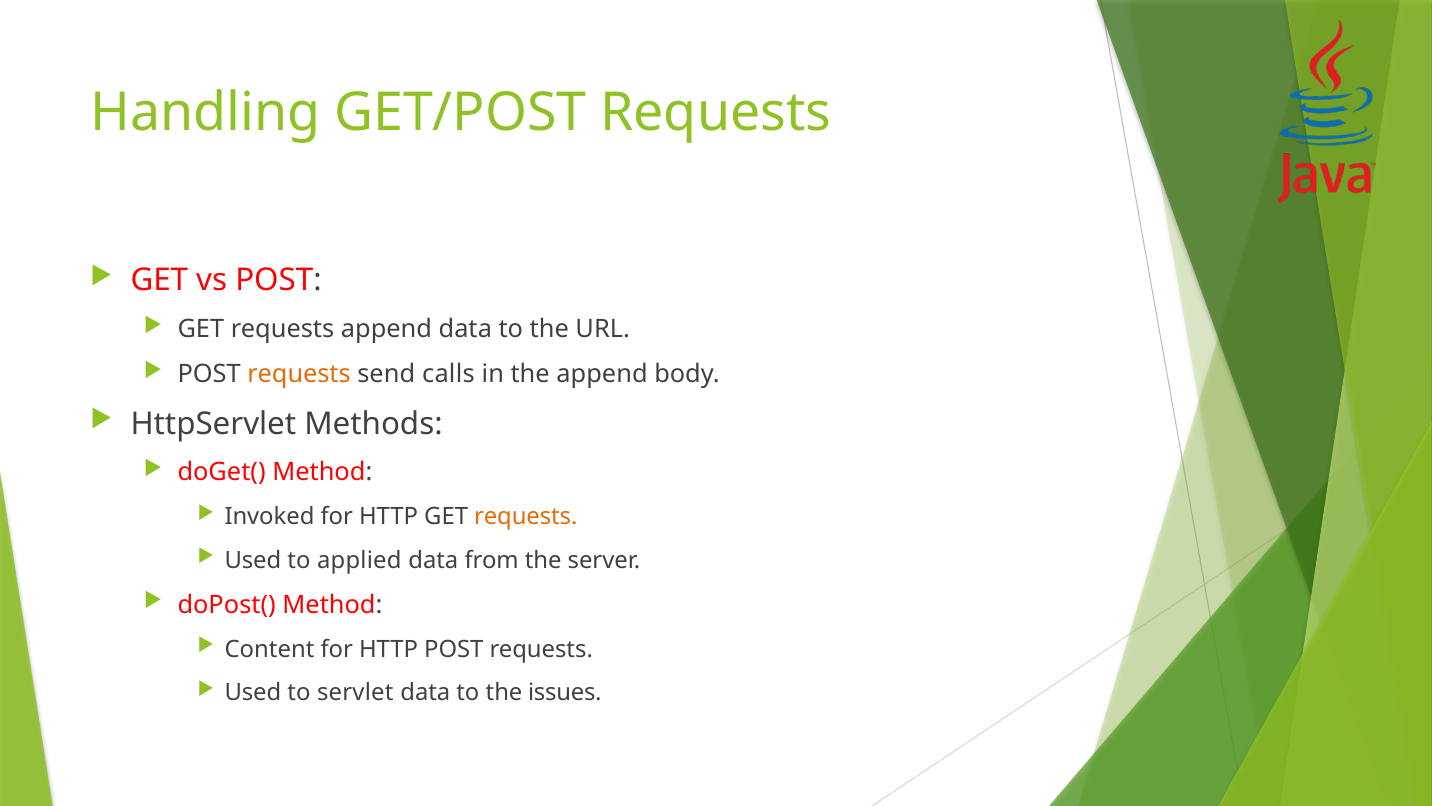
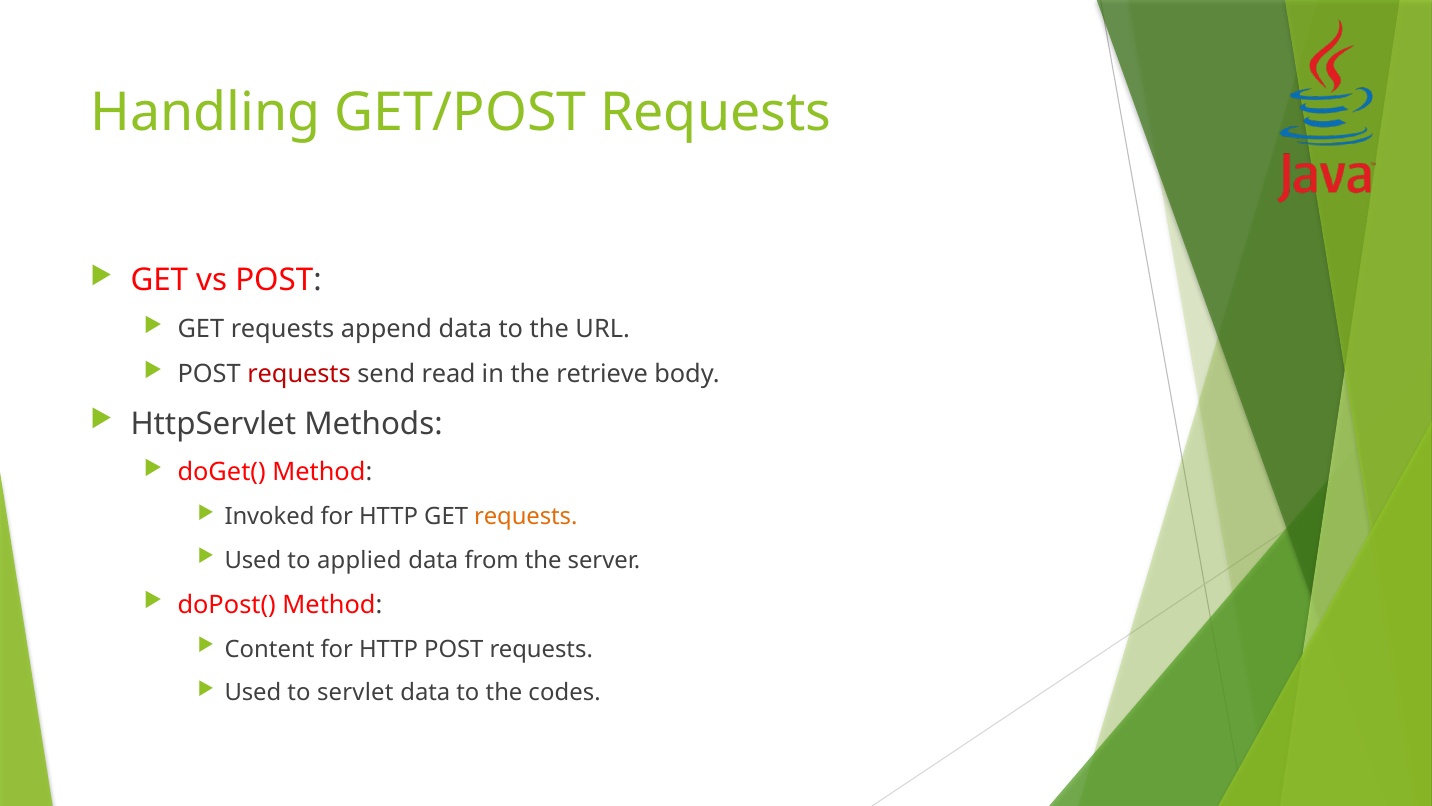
requests at (299, 374) colour: orange -> red
calls: calls -> read
the append: append -> retrieve
issues: issues -> codes
